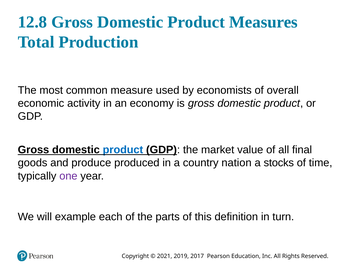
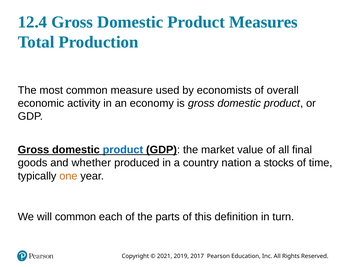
12.8: 12.8 -> 12.4
produce: produce -> whether
one colour: purple -> orange
will example: example -> common
